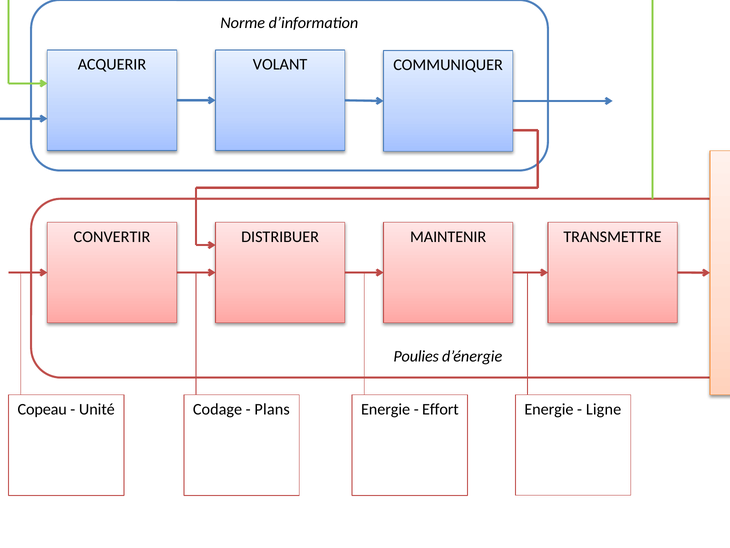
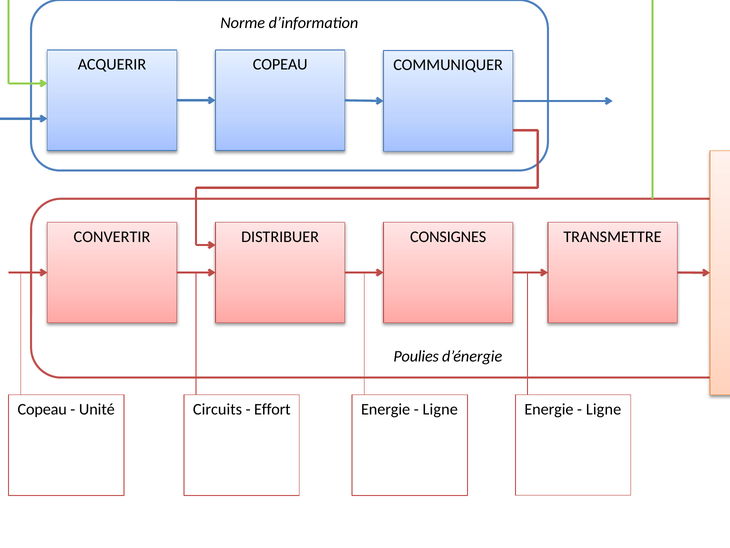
ACQUERIR VOLANT: VOLANT -> COPEAU
MAINTENIR: MAINTENIR -> CONSIGNES
Codage: Codage -> Circuits
Plans: Plans -> Effort
Effort at (440, 409): Effort -> Ligne
